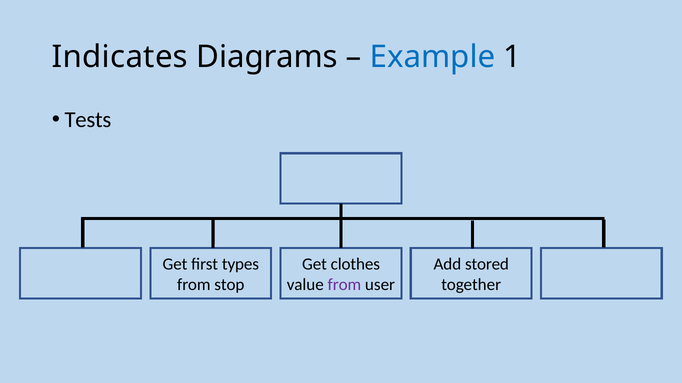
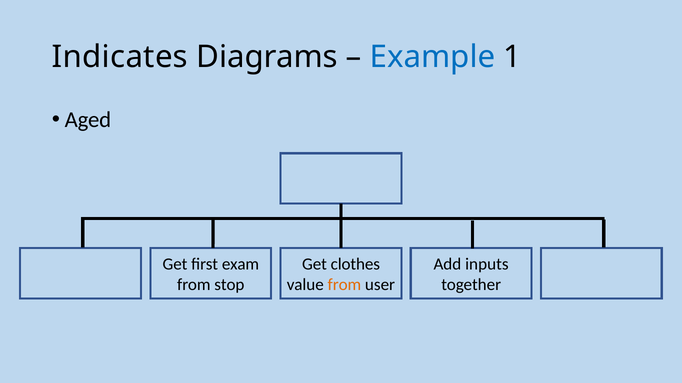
Tests: Tests -> Aged
types: types -> exam
stored: stored -> inputs
from at (344, 285) colour: purple -> orange
